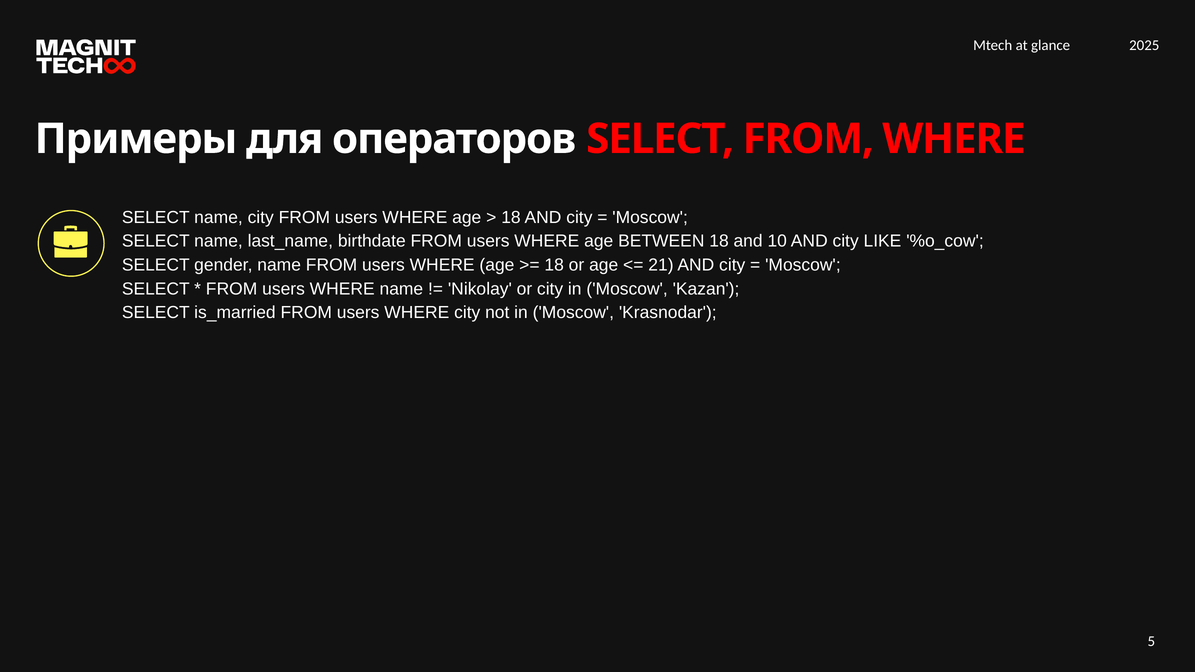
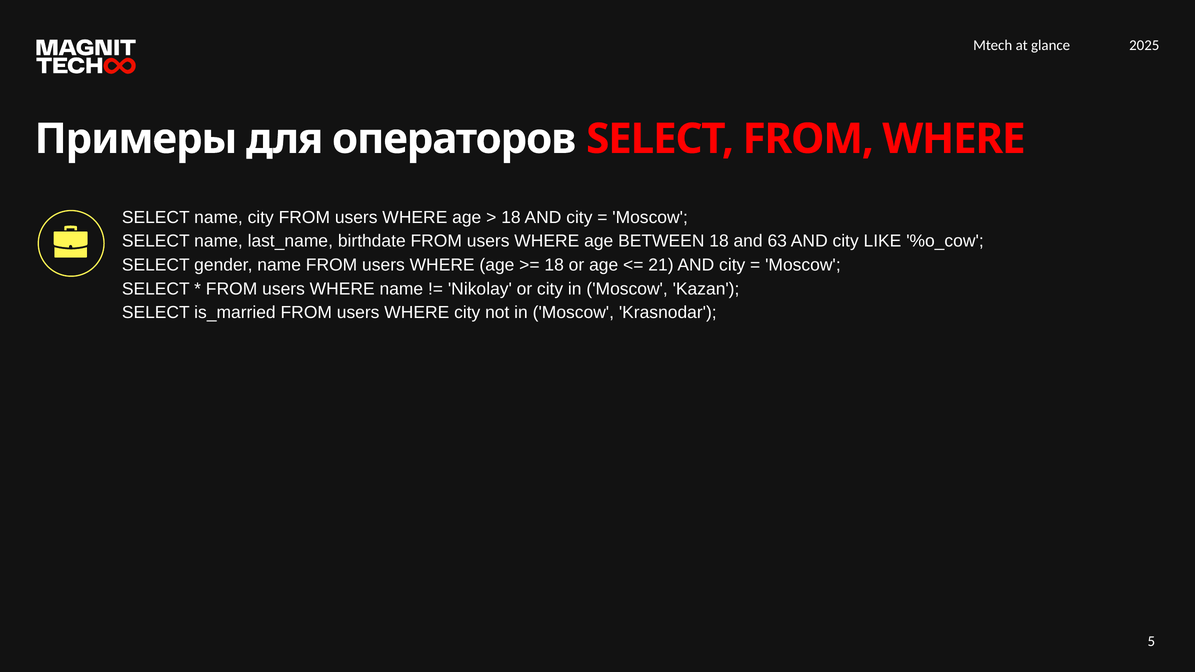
10: 10 -> 63
